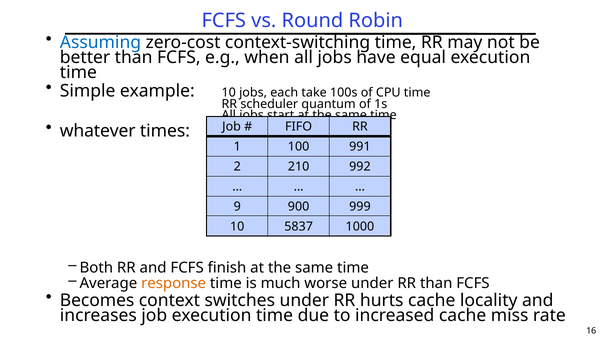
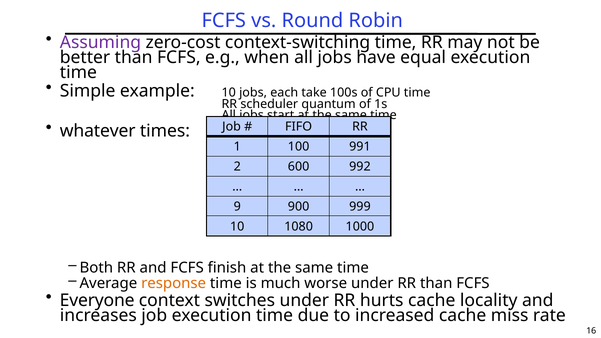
Assuming colour: blue -> purple
210: 210 -> 600
5837: 5837 -> 1080
Becomes: Becomes -> Everyone
